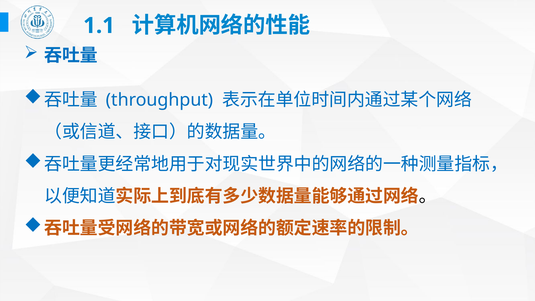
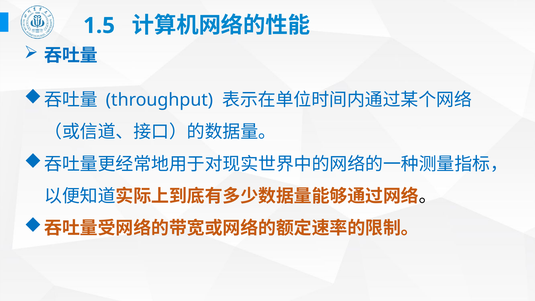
1.1: 1.1 -> 1.5
